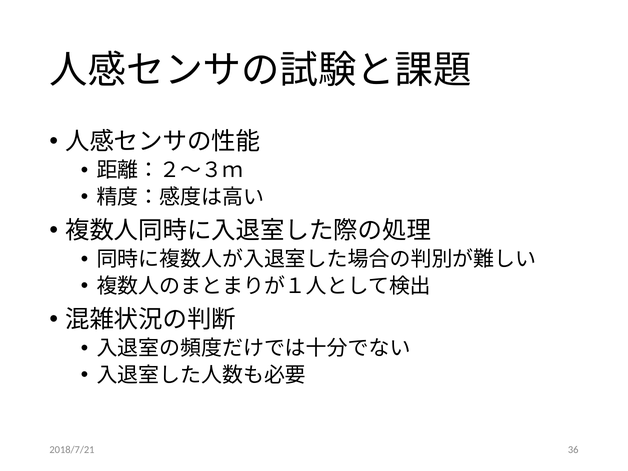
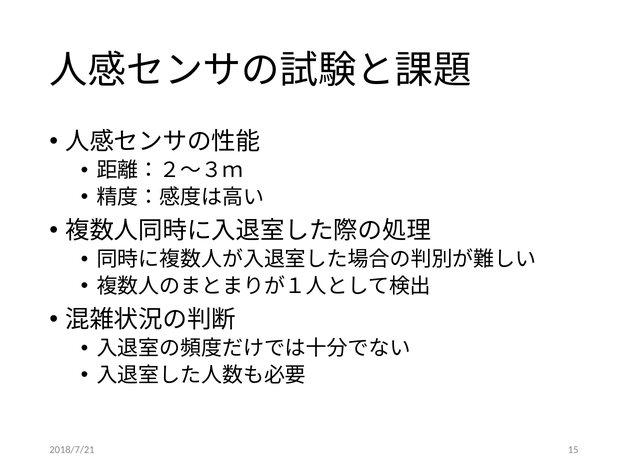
36: 36 -> 15
